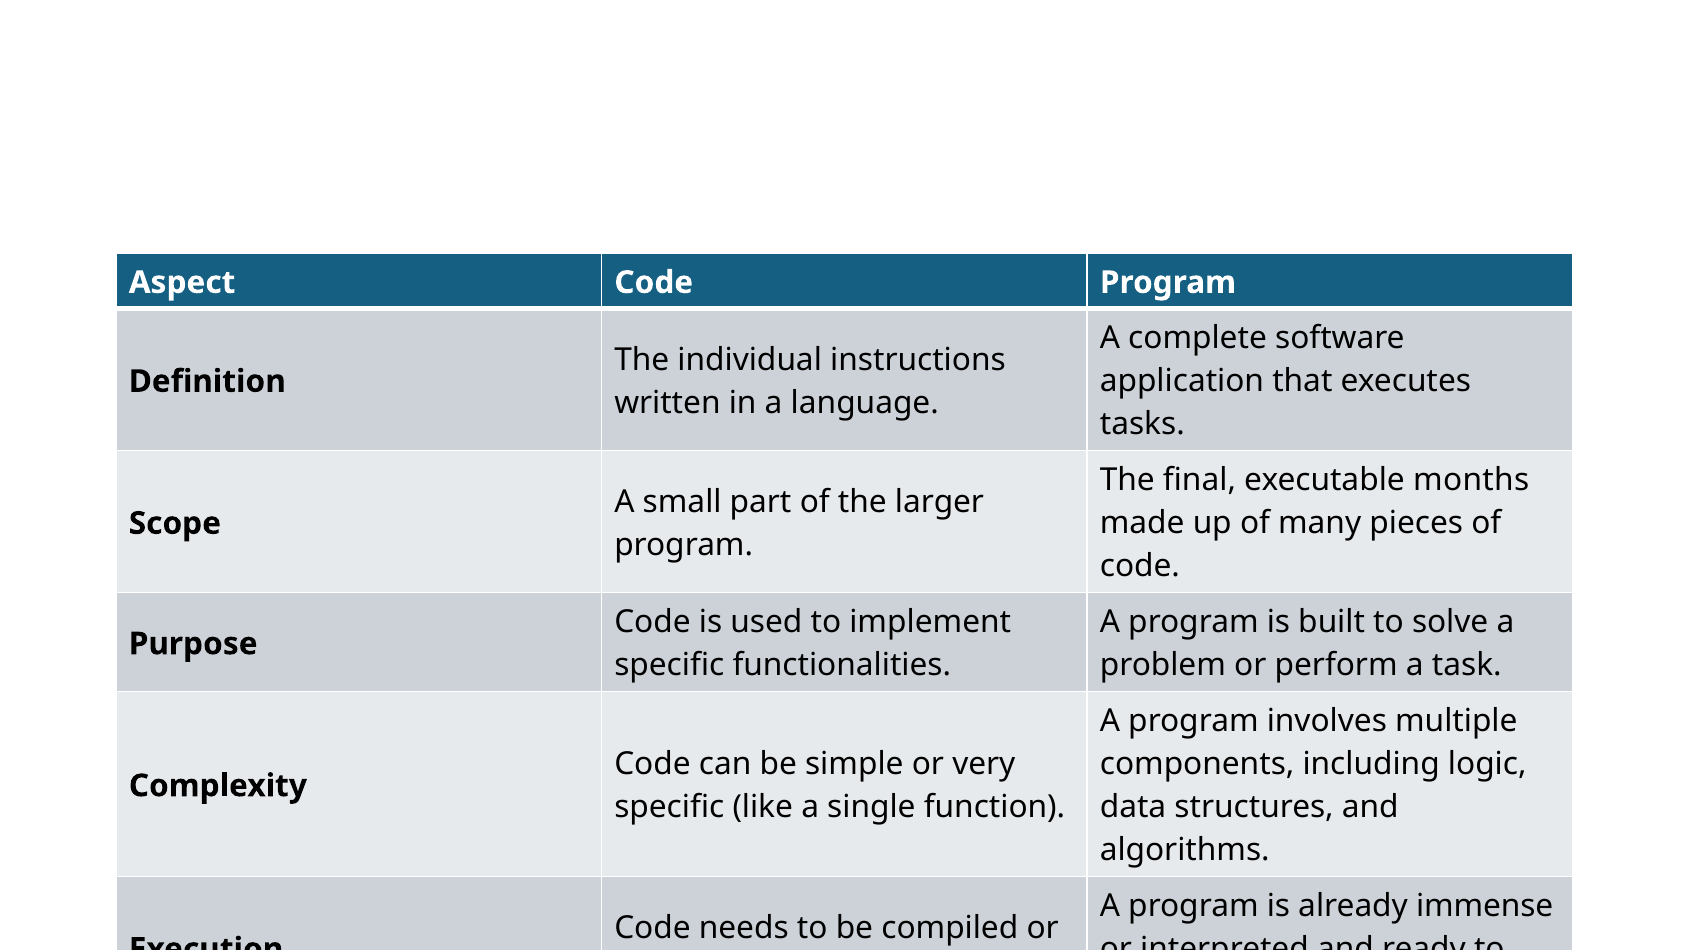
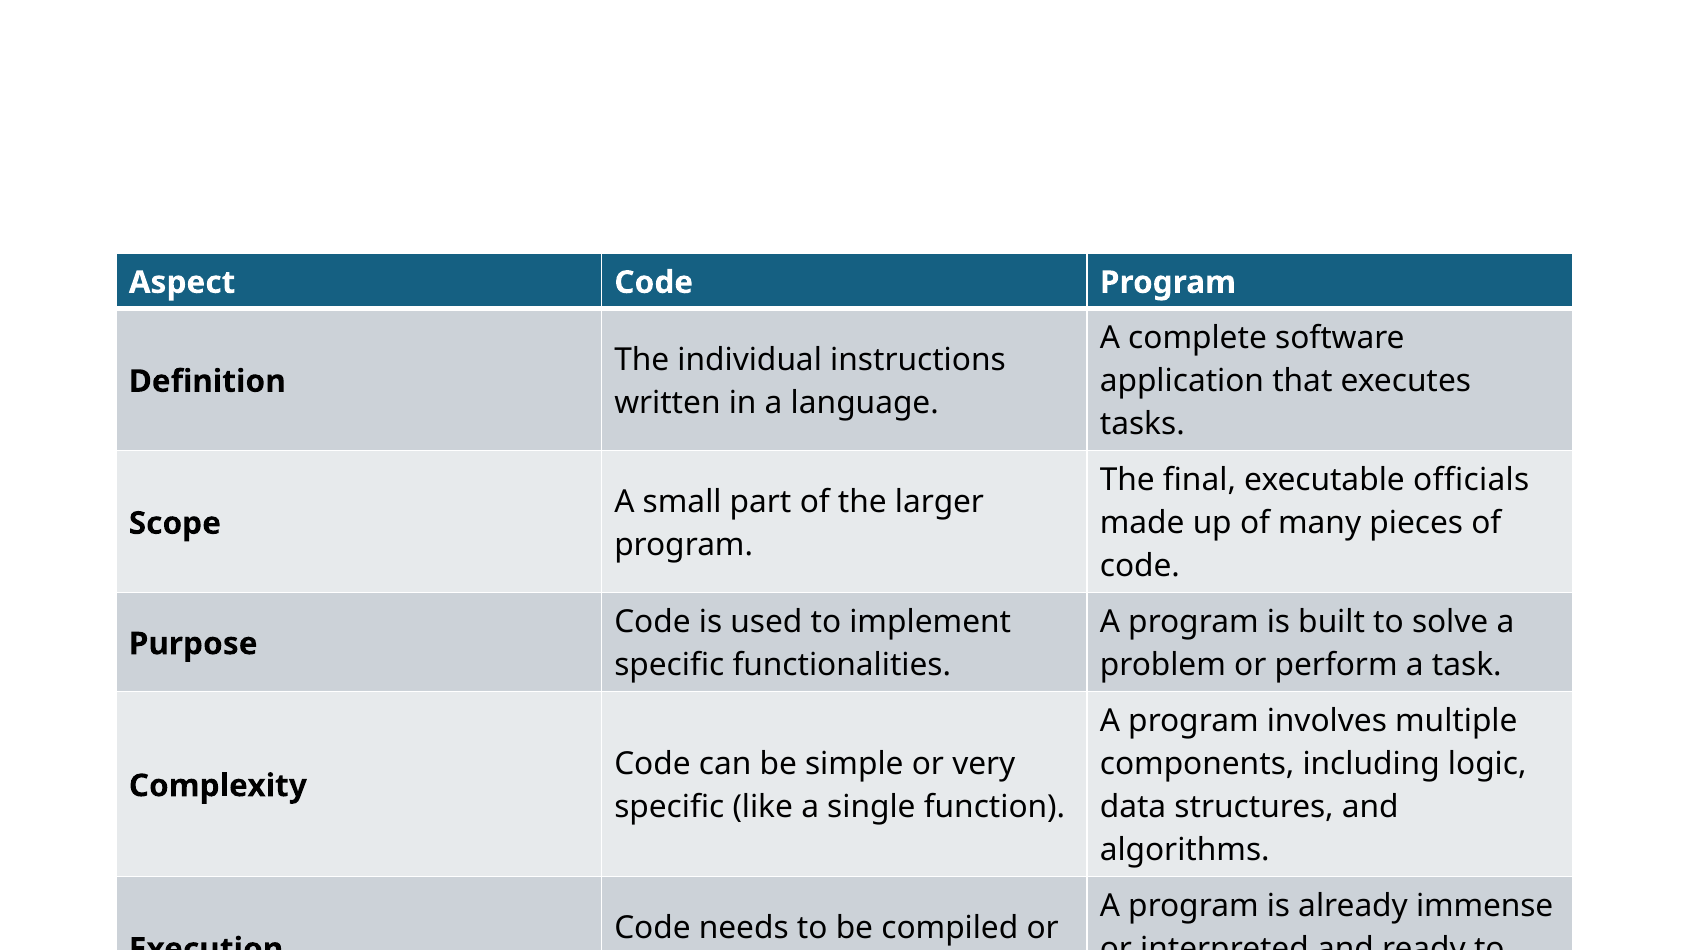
months: months -> officials
